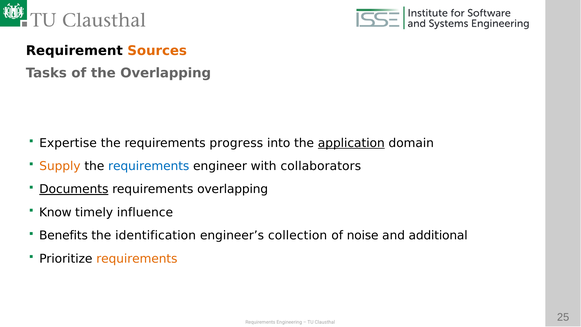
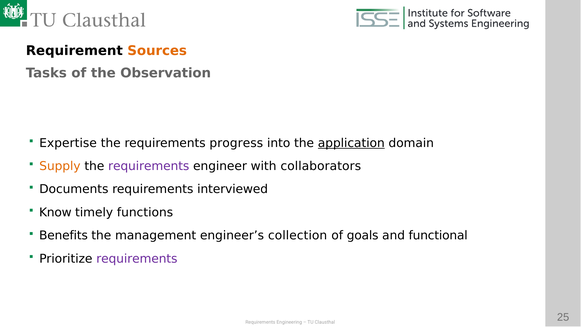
the Overlapping: Overlapping -> Observation
requirements at (149, 166) colour: blue -> purple
Documents underline: present -> none
requirements overlapping: overlapping -> interviewed
influence: influence -> functions
identification: identification -> management
noise: noise -> goals
additional: additional -> functional
requirements at (137, 259) colour: orange -> purple
